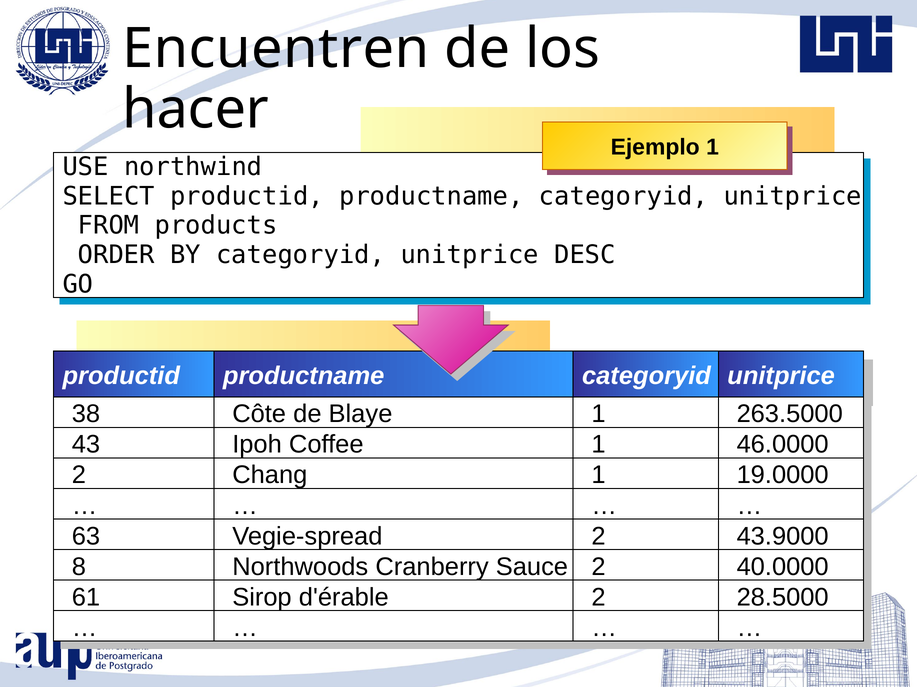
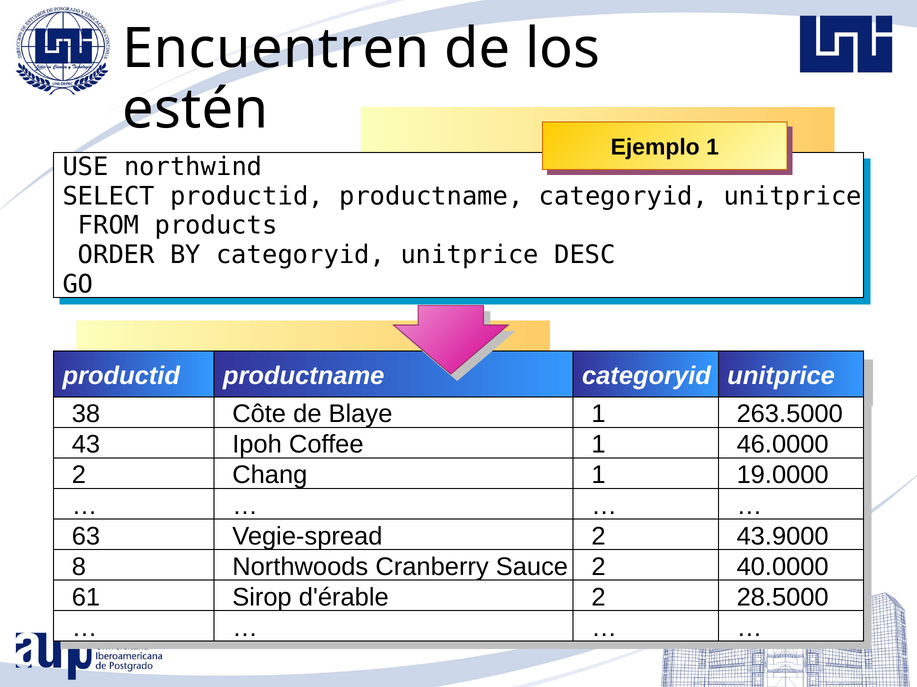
hacer: hacer -> estén
